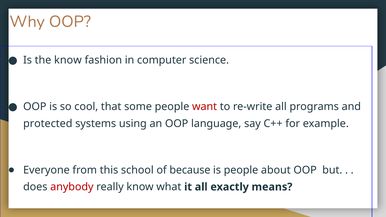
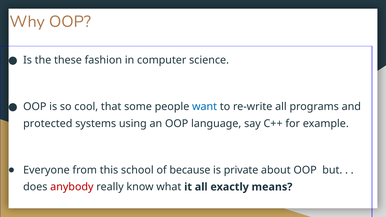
the know: know -> these
want colour: red -> blue
is people: people -> private
